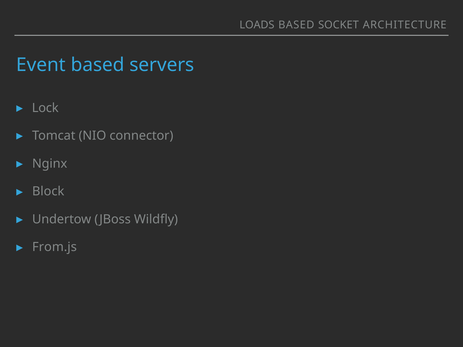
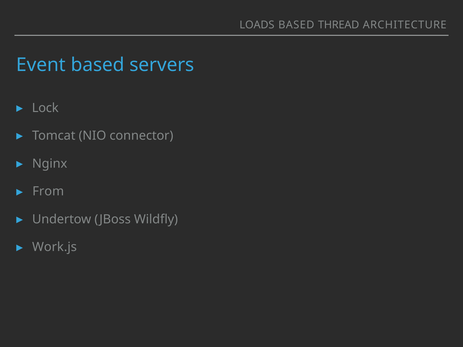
SOCKET: SOCKET -> THREAD
Block: Block -> From
From.js: From.js -> Work.js
